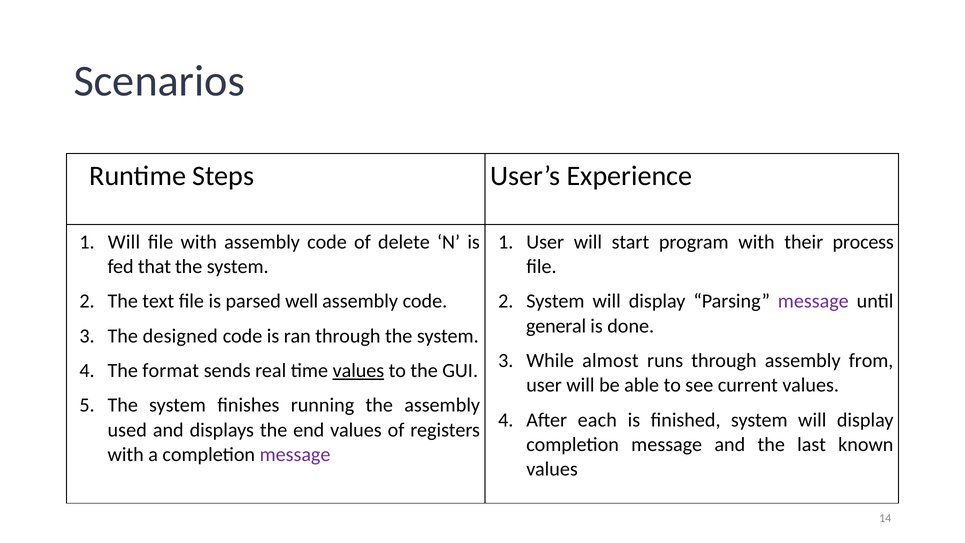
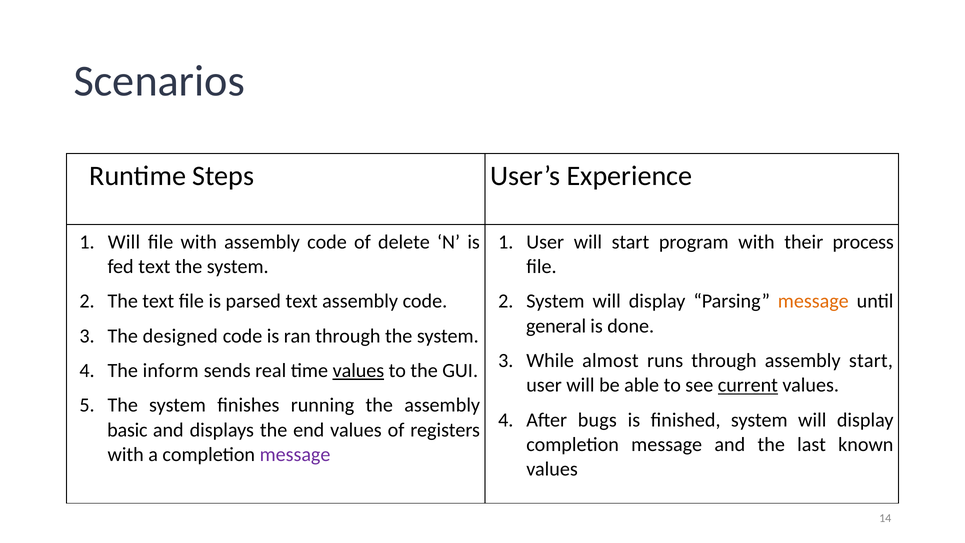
fed that: that -> text
parsed well: well -> text
message at (813, 301) colour: purple -> orange
assembly from: from -> start
format: format -> inform
current underline: none -> present
each: each -> bugs
used: used -> basic
